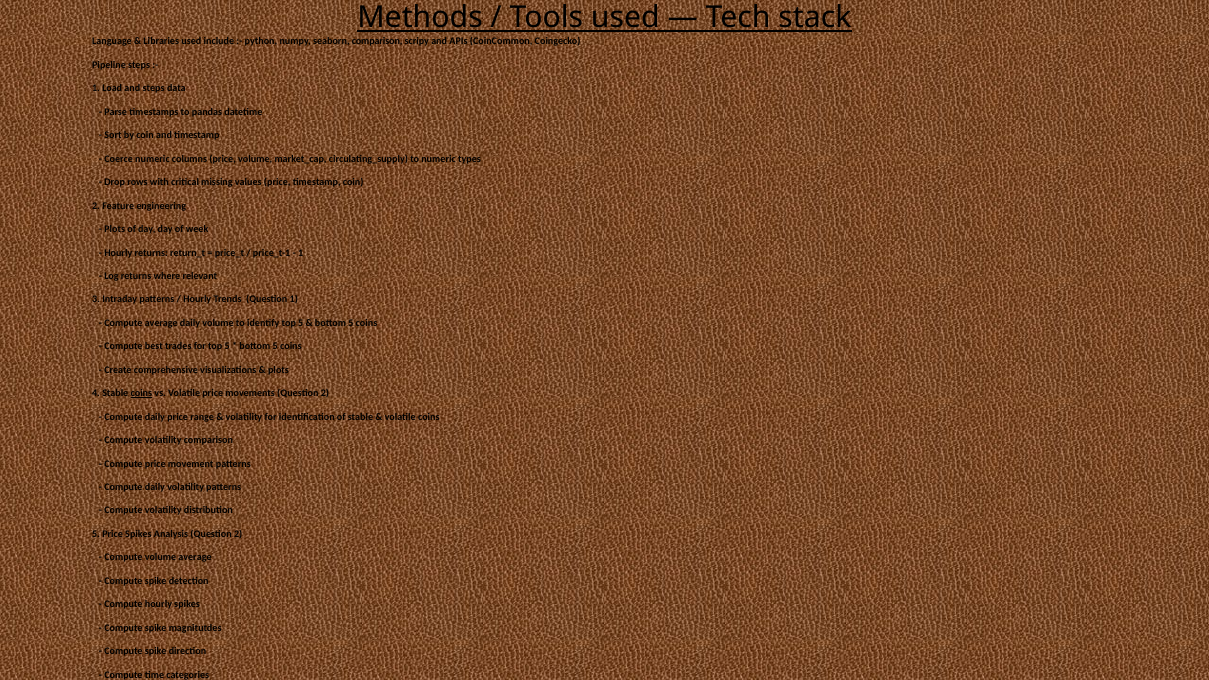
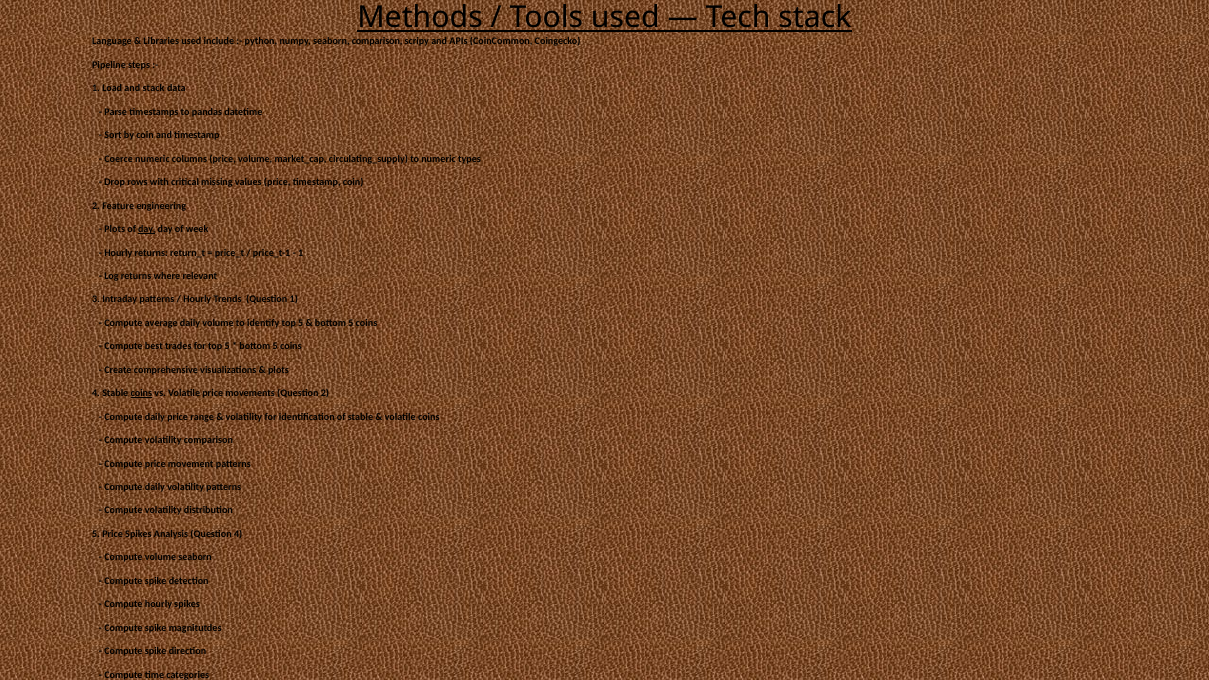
and steps: steps -> stack
day at (147, 229) underline: none -> present
Analysis Question 2: 2 -> 4
volume average: average -> seaborn
